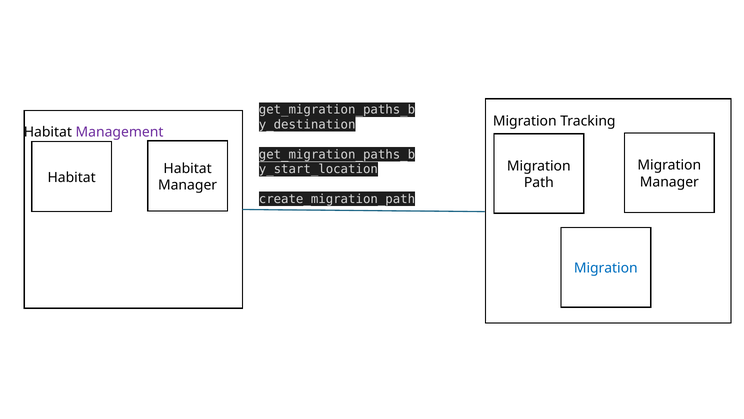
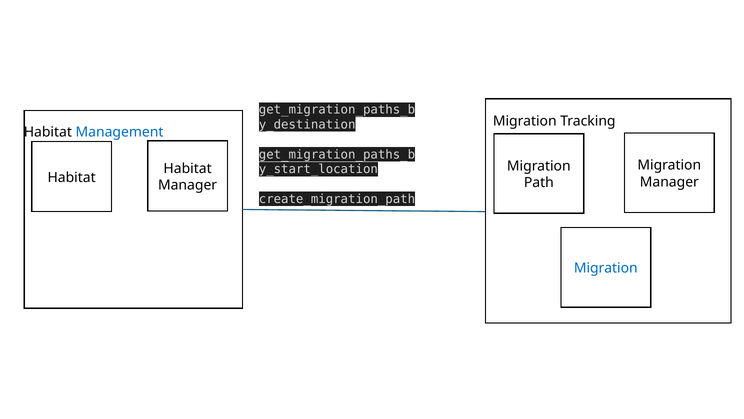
Management colour: purple -> blue
